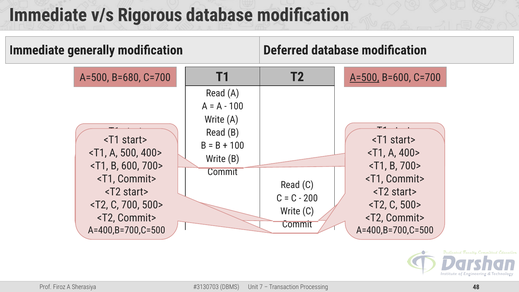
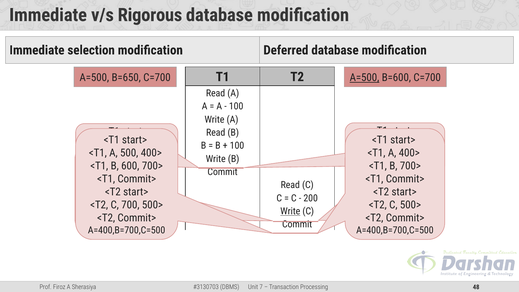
generally: generally -> selection
B=680: B=680 -> B=650
Write at (290, 211) underline: none -> present
